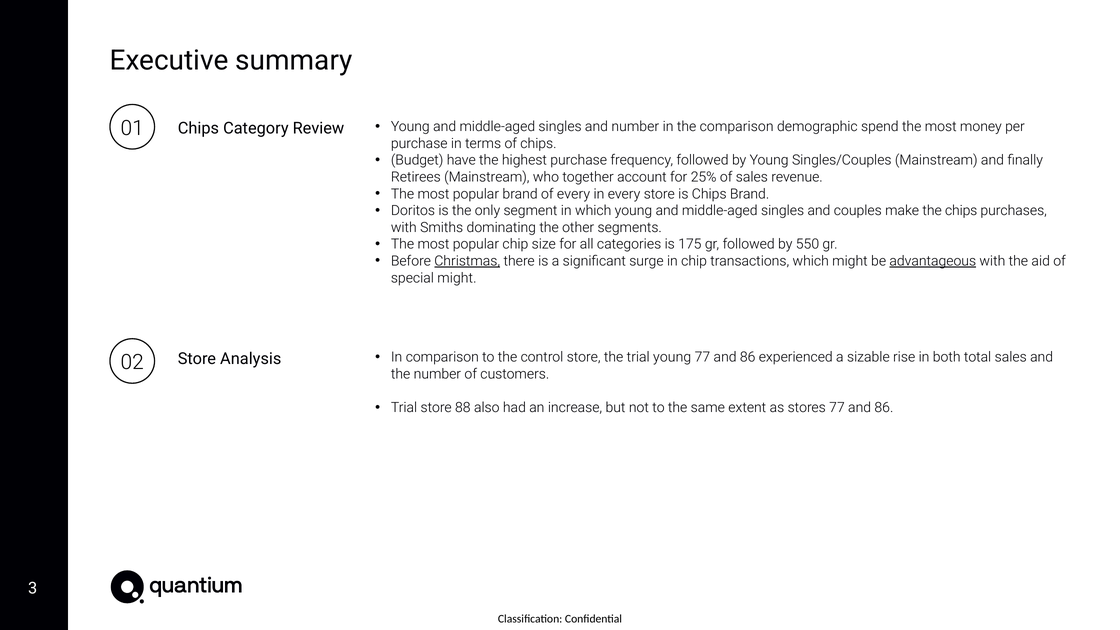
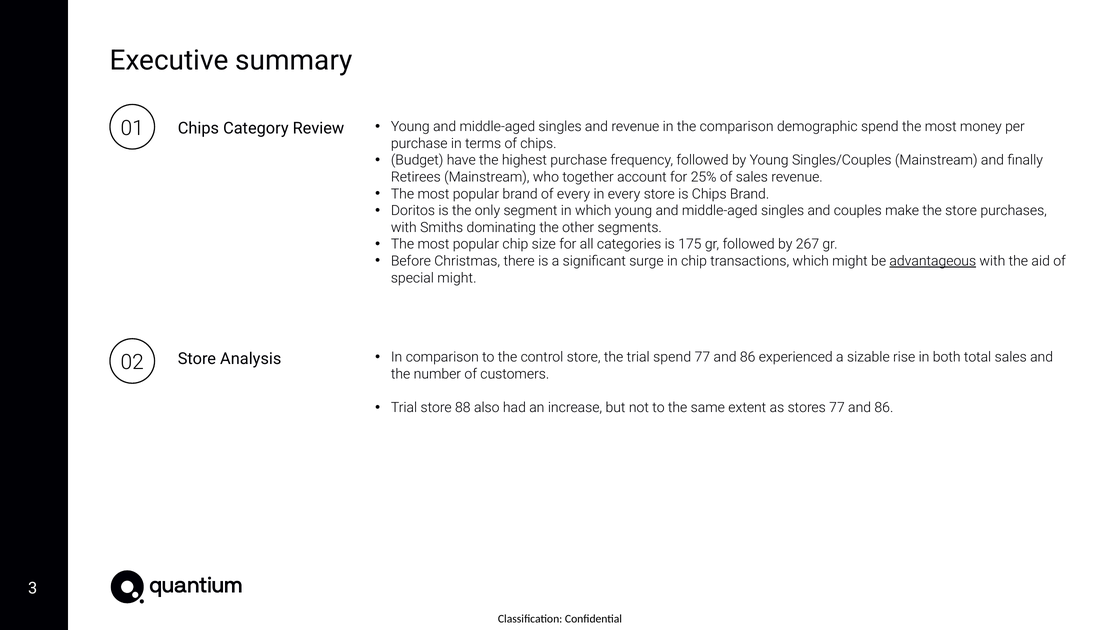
and number: number -> revenue
the chips: chips -> store
550: 550 -> 267
Christmas underline: present -> none
trial young: young -> spend
